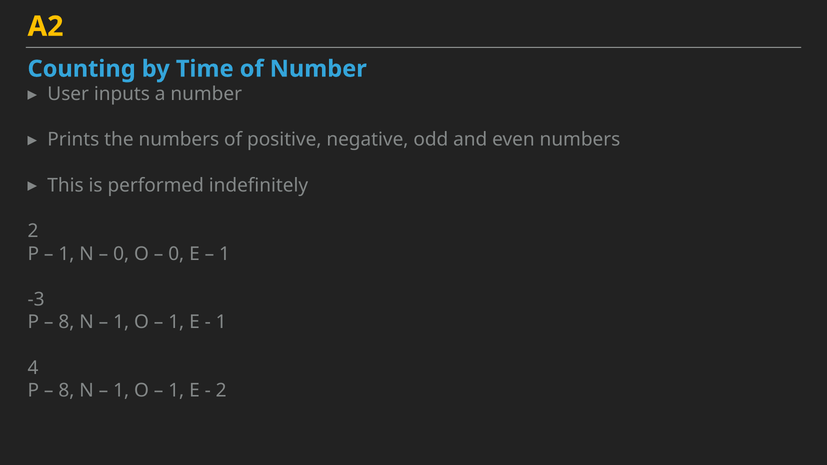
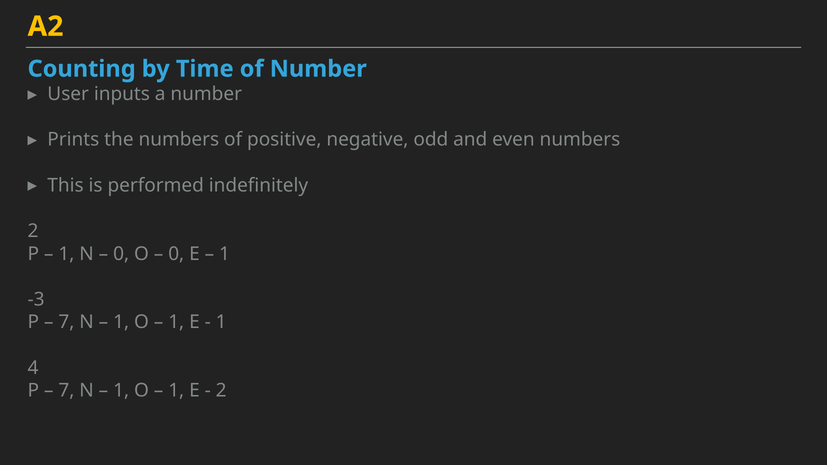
8 at (66, 322): 8 -> 7
8 at (66, 391): 8 -> 7
